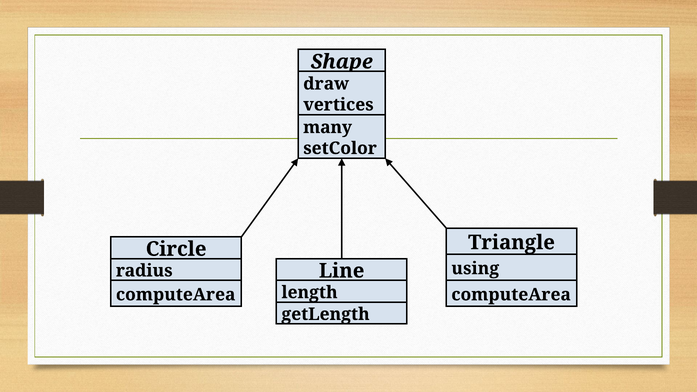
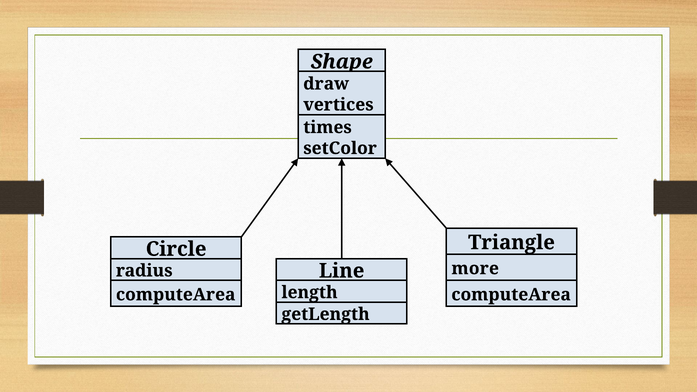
many: many -> times
using: using -> more
